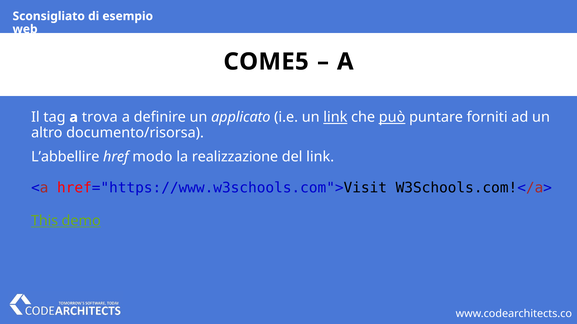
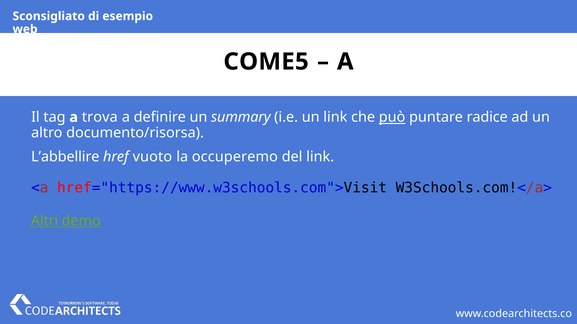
applicato: applicato -> summary
link at (335, 117) underline: present -> none
forniti: forniti -> radice
modo: modo -> vuoto
realizzazione: realizzazione -> occuperemo
This: This -> Altri
